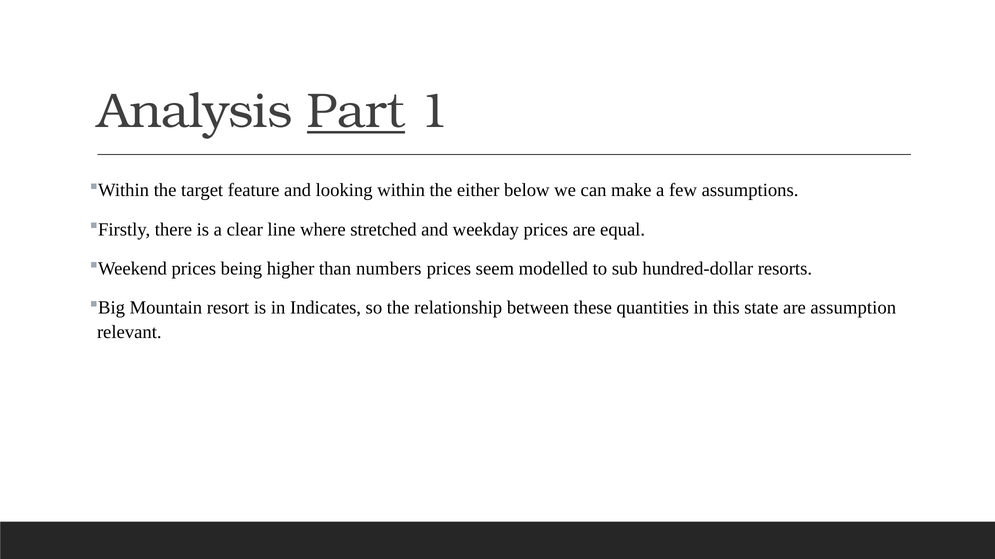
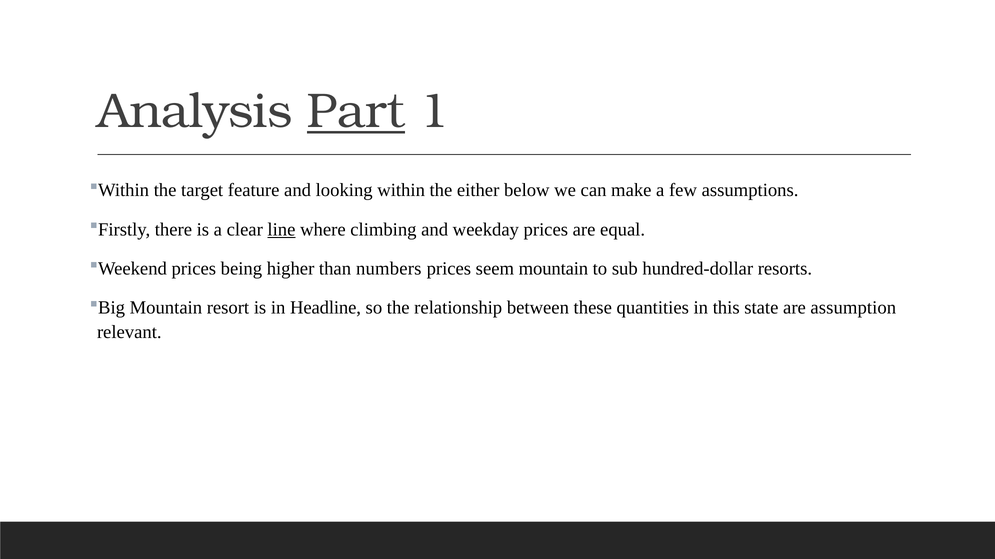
line underline: none -> present
stretched: stretched -> climbing
seem modelled: modelled -> mountain
Indicates: Indicates -> Headline
